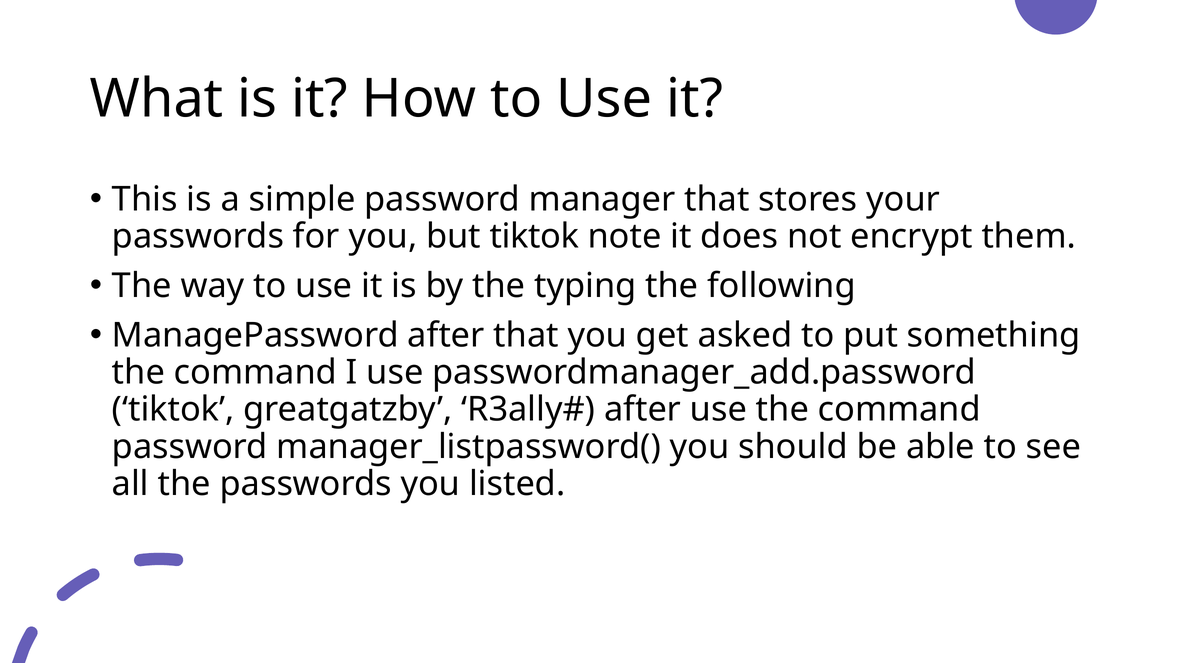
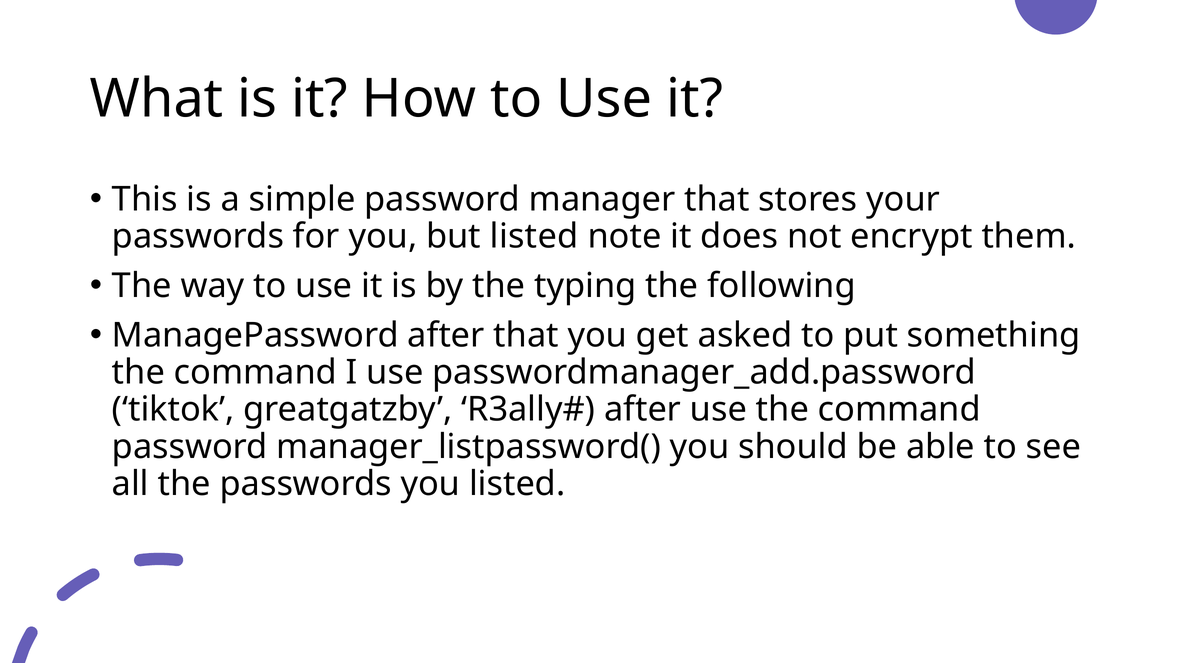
but tiktok: tiktok -> listed
